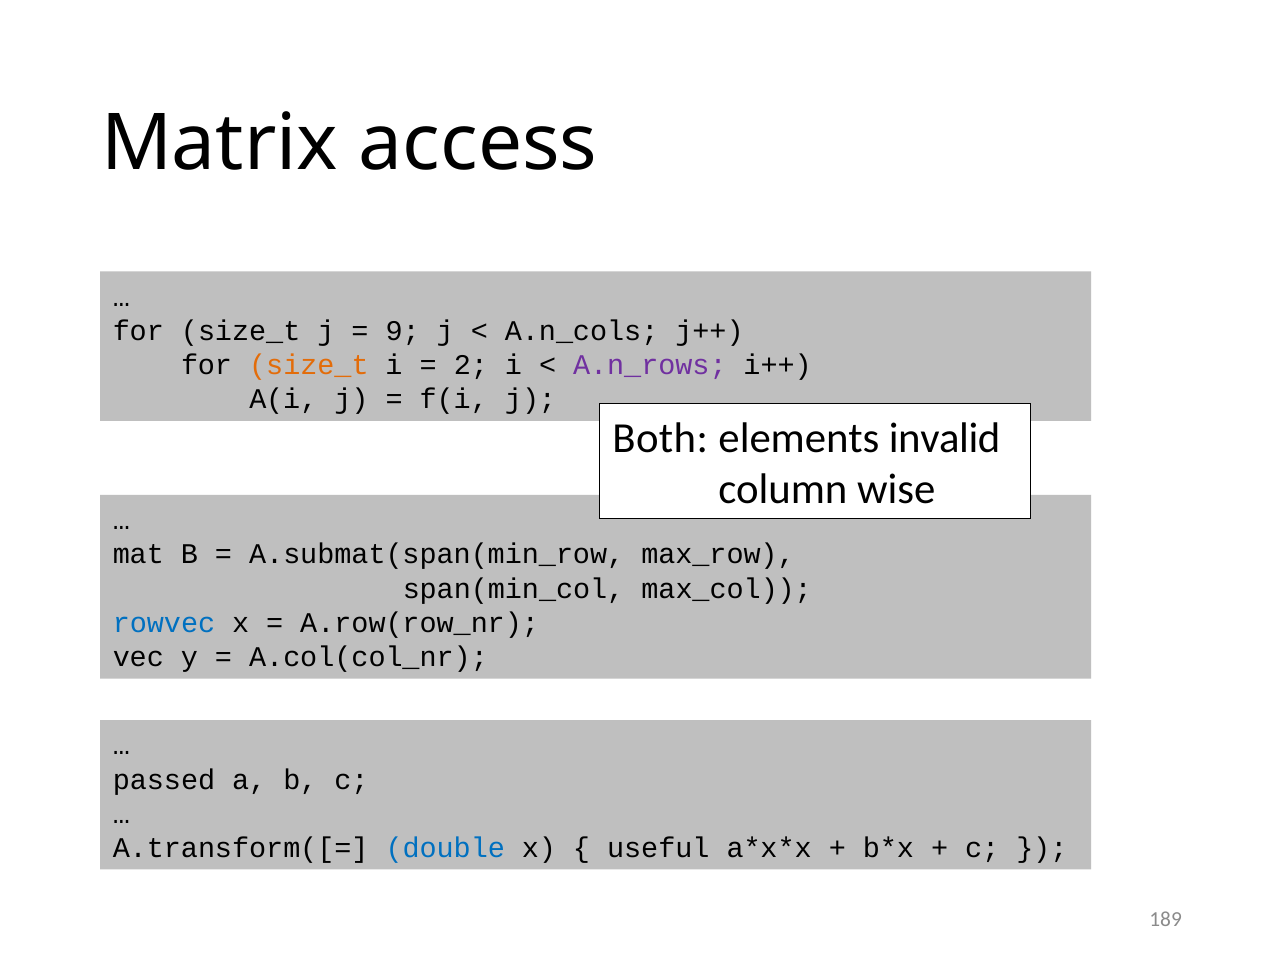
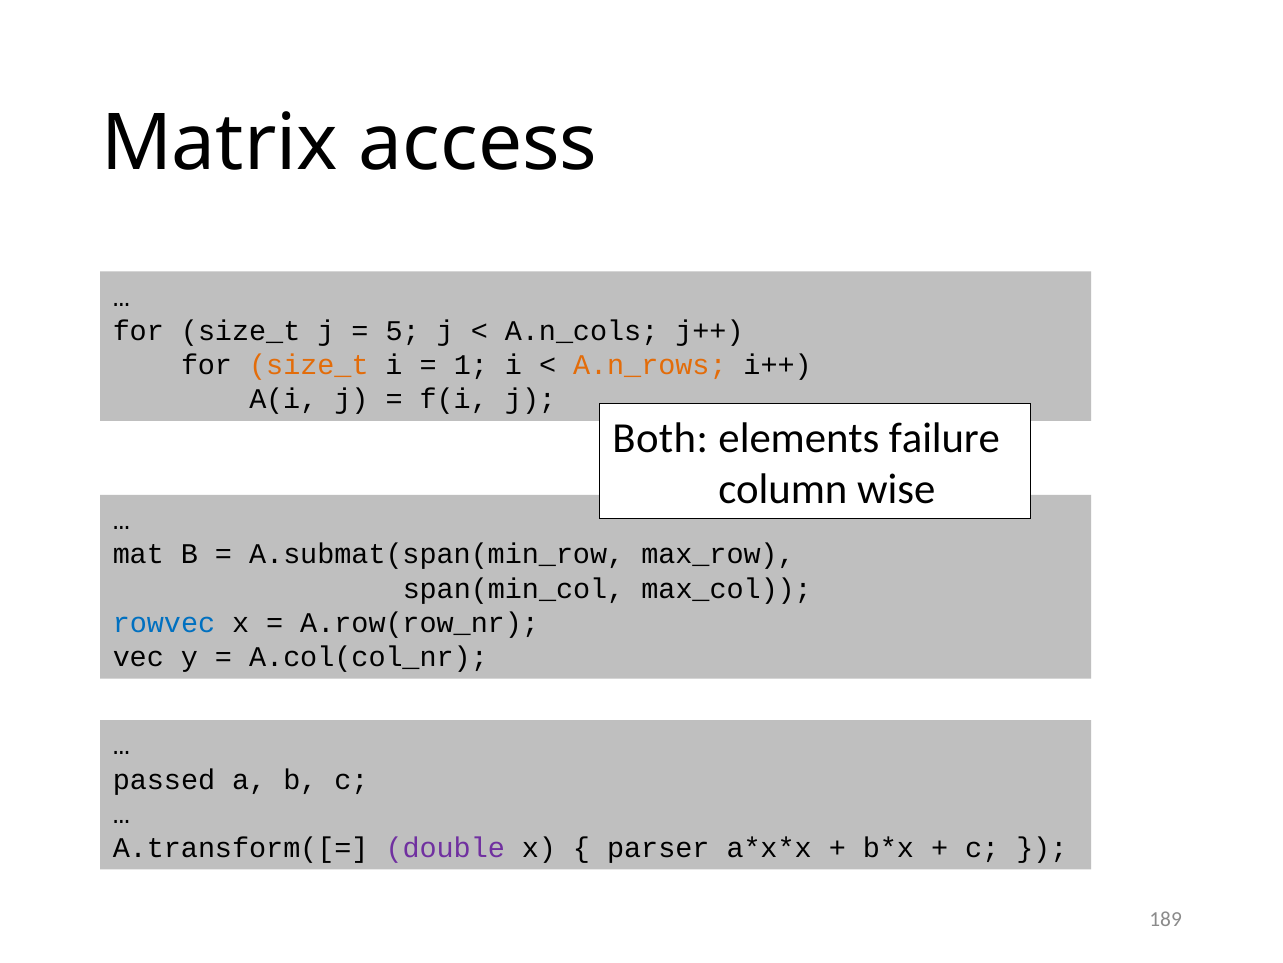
9: 9 -> 5
2: 2 -> 1
A.n_rows colour: purple -> orange
invalid: invalid -> failure
double colour: blue -> purple
useful: useful -> parser
